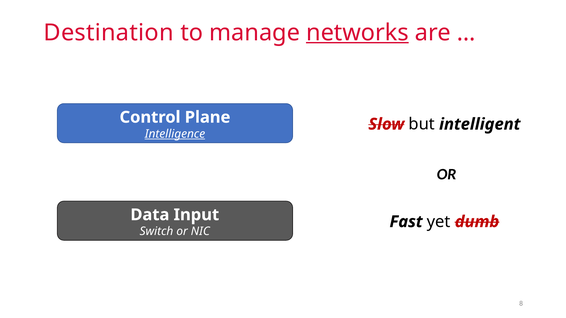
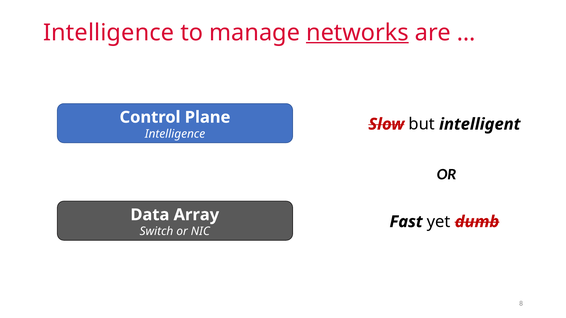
Destination at (109, 33): Destination -> Intelligence
Intelligence at (175, 134) underline: present -> none
Input: Input -> Array
